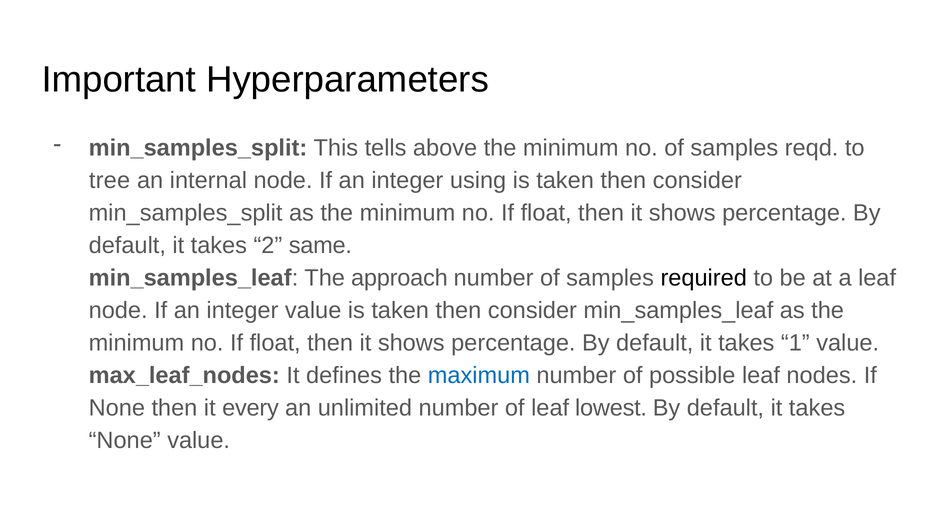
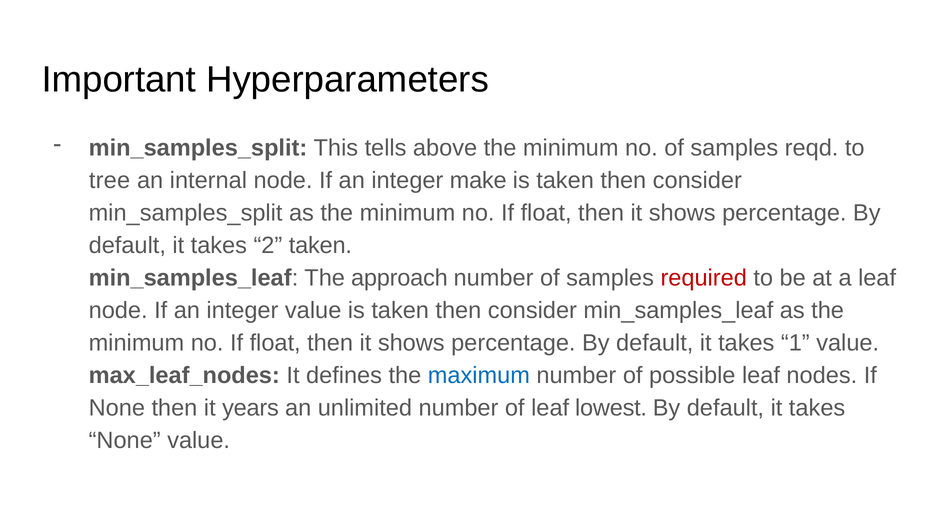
using: using -> make
2 same: same -> taken
required colour: black -> red
every: every -> years
